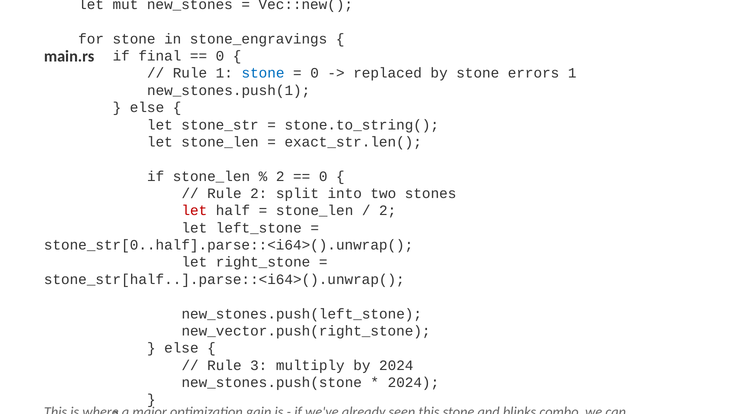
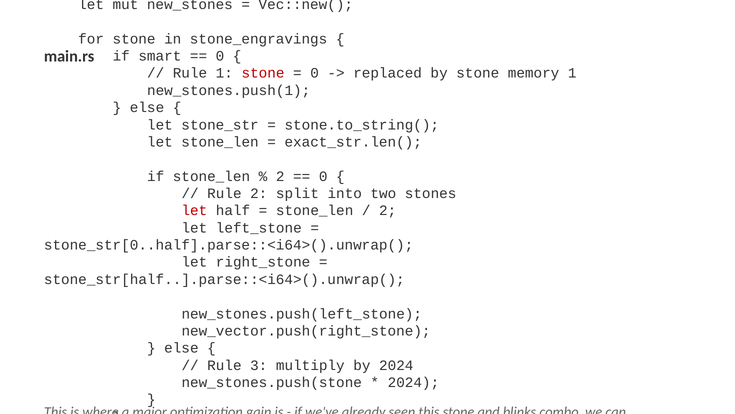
final: final -> smart
stone at (263, 73) colour: blue -> red
errors: errors -> memory
